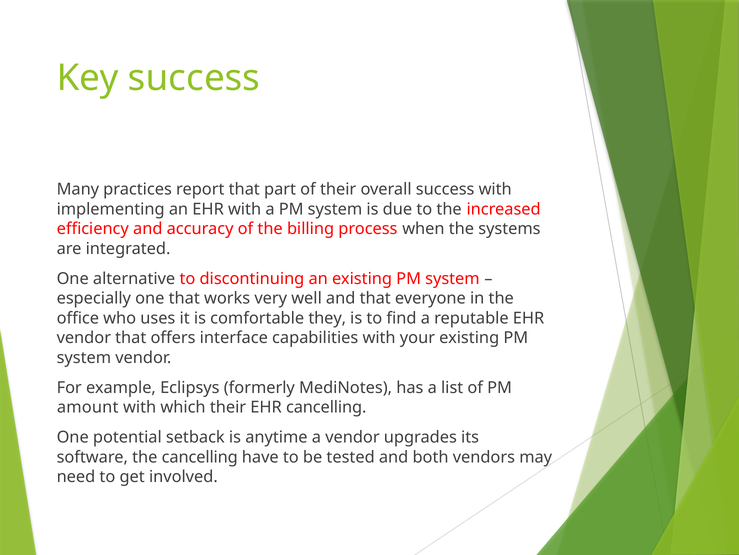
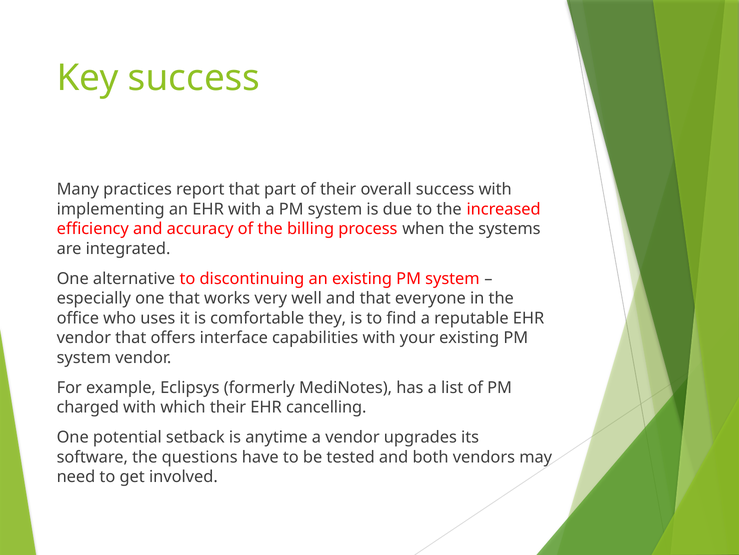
amount: amount -> charged
the cancelling: cancelling -> questions
